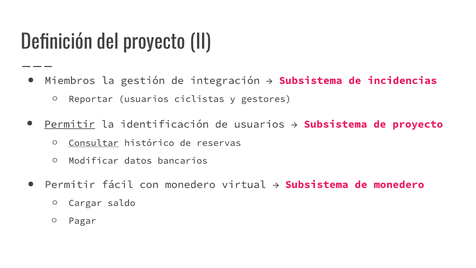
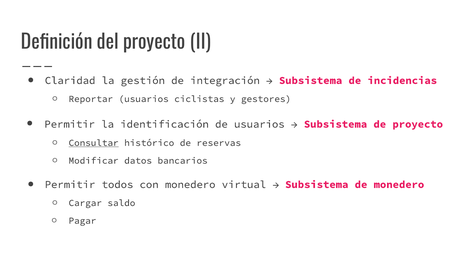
Miembros: Miembros -> Claridad
Permitir at (70, 124) underline: present -> none
fácil: fácil -> todos
